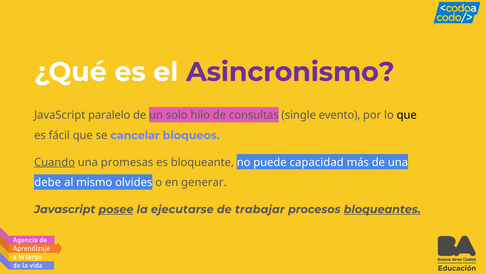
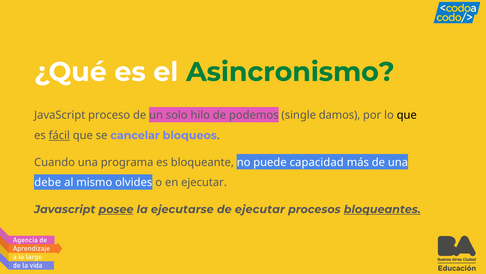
Asincronismo colour: purple -> green
paralelo: paralelo -> proceso
consultas: consultas -> podemos
evento: evento -> damos
fácil underline: none -> present
Cuando underline: present -> none
promesas: promesas -> programa
en generar: generar -> ejecutar
de trabajar: trabajar -> ejecutar
